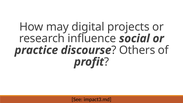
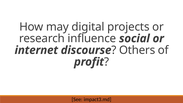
practice: practice -> internet
